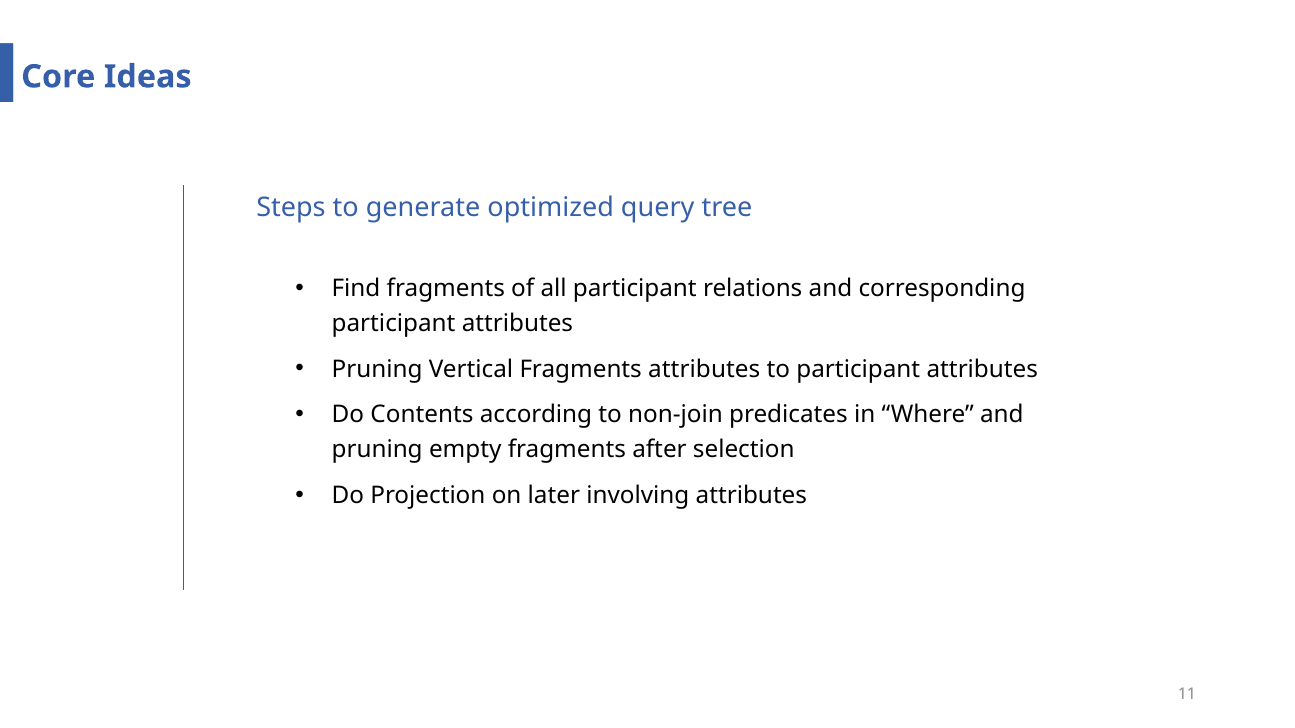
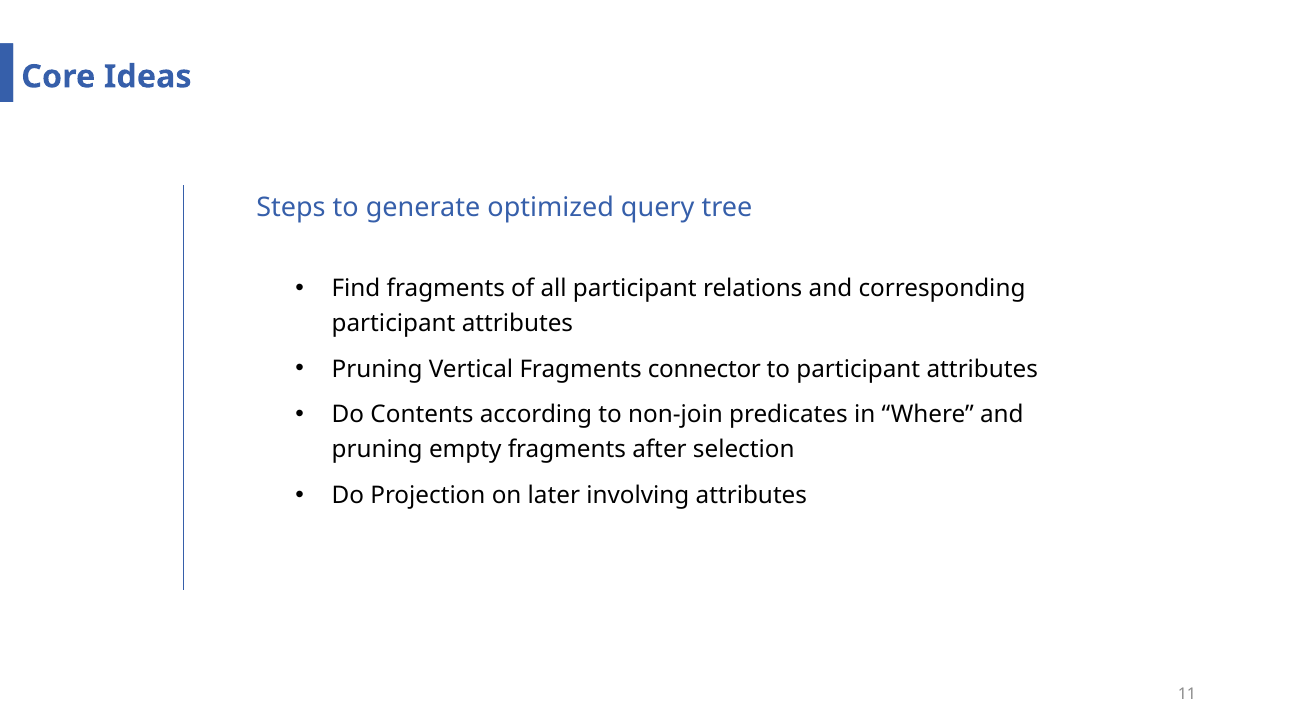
Fragments attributes: attributes -> connector
